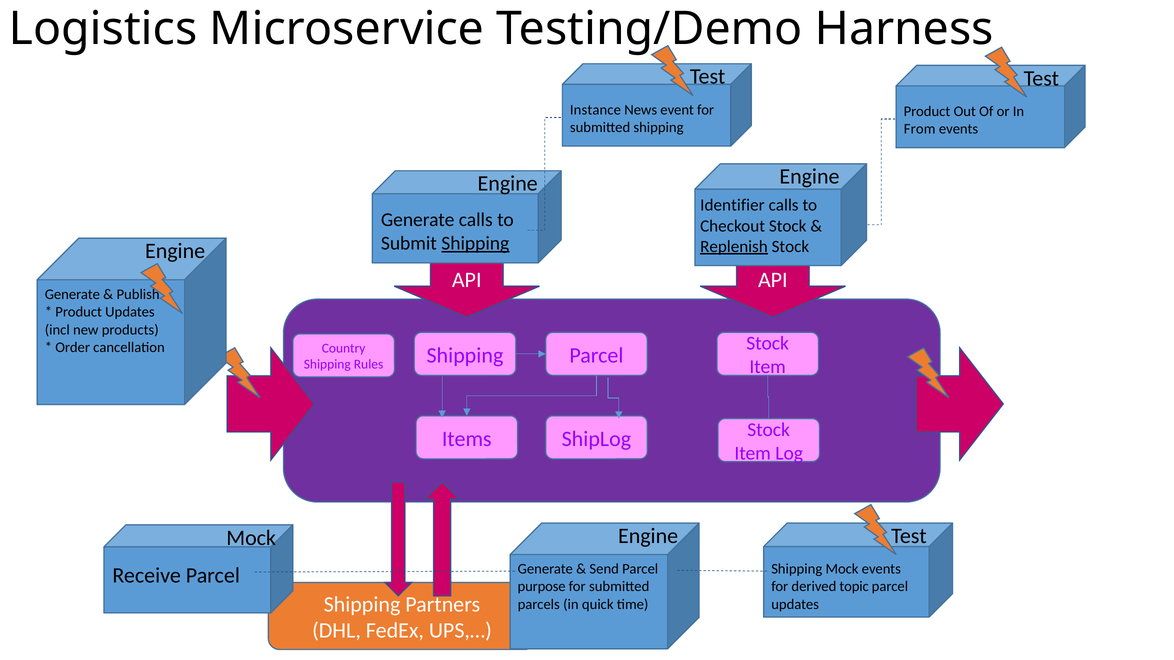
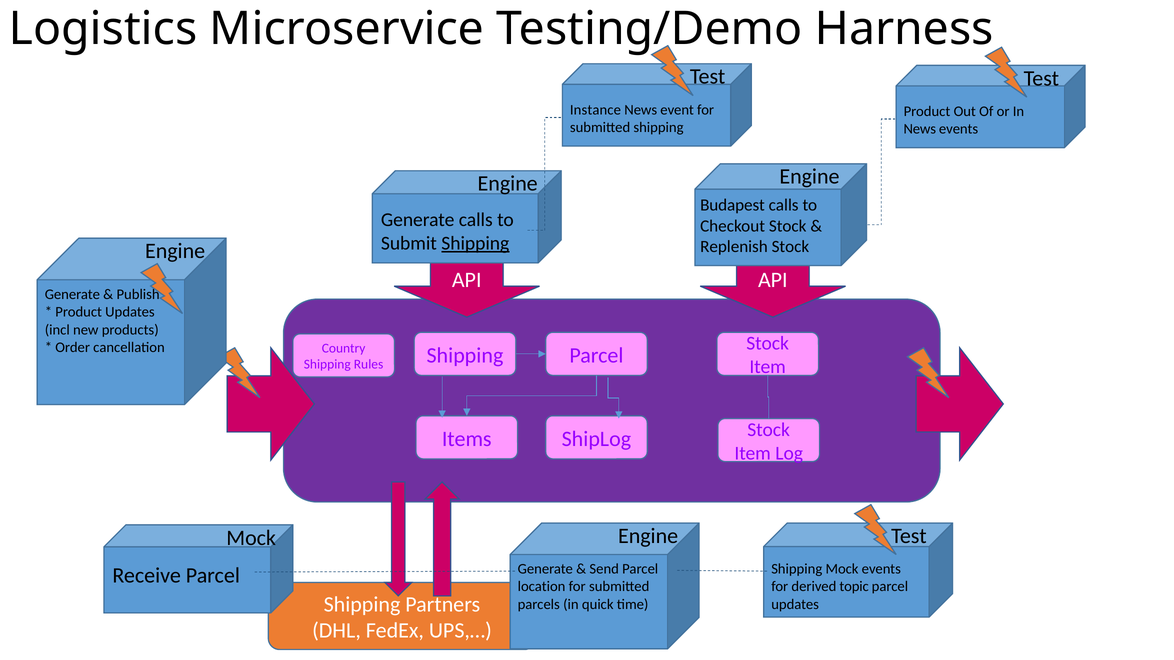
From at (920, 129): From -> News
Identifier: Identifier -> Budapest
Replenish underline: present -> none
purpose: purpose -> location
